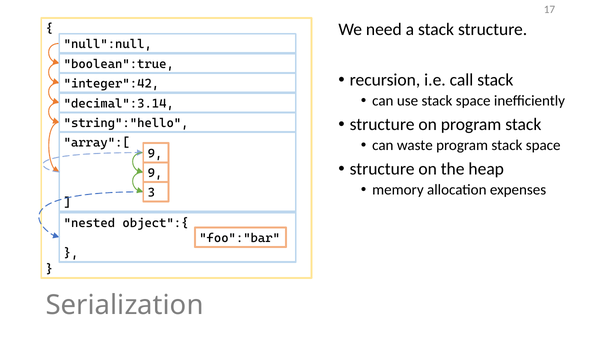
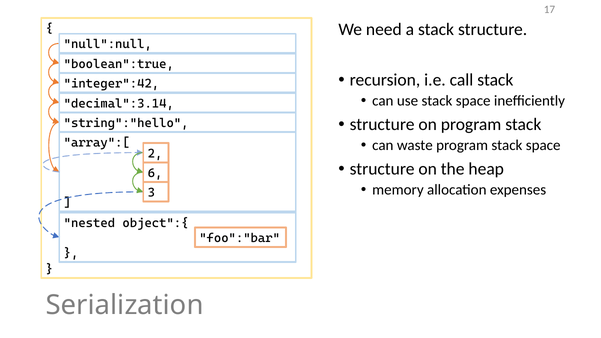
9 at (155, 153): 9 -> 2
9 at (155, 173): 9 -> 6
